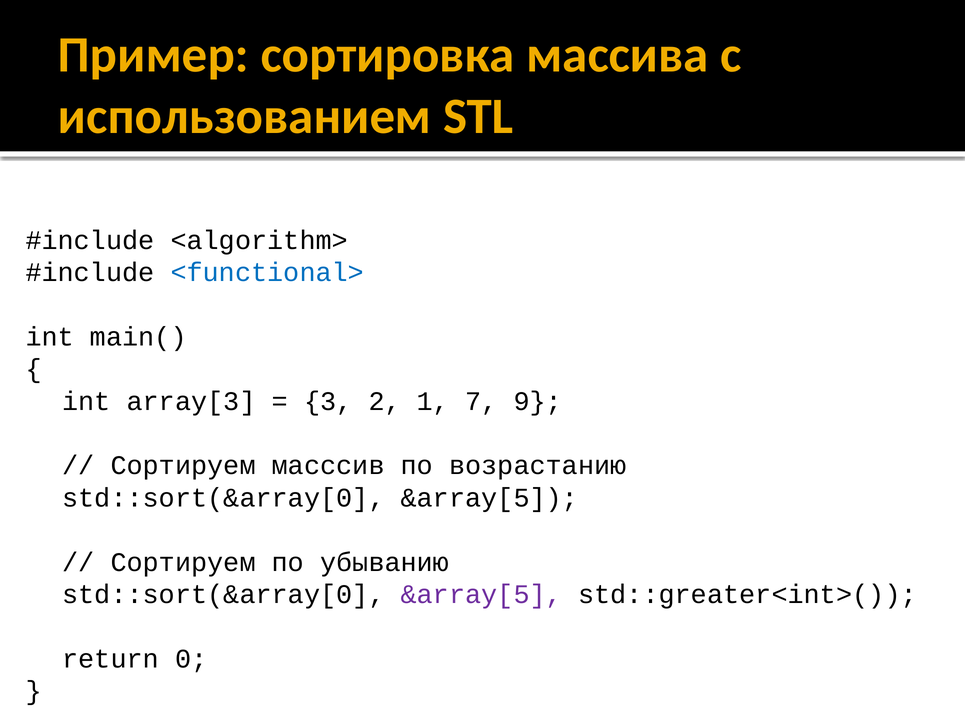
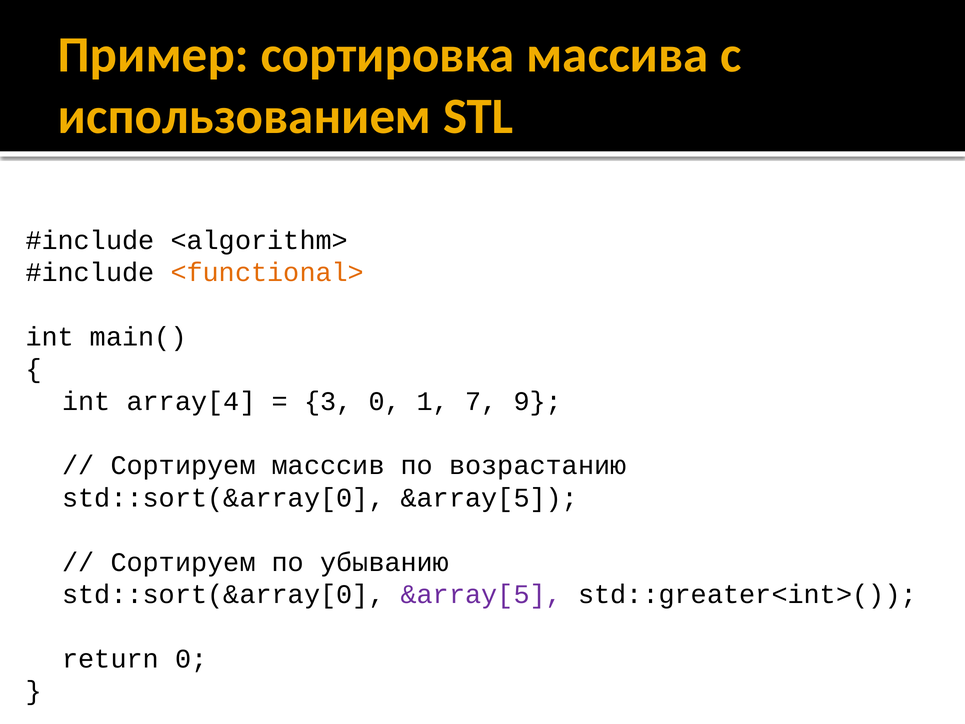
<functional> colour: blue -> orange
array[3: array[3 -> array[4
3 2: 2 -> 0
